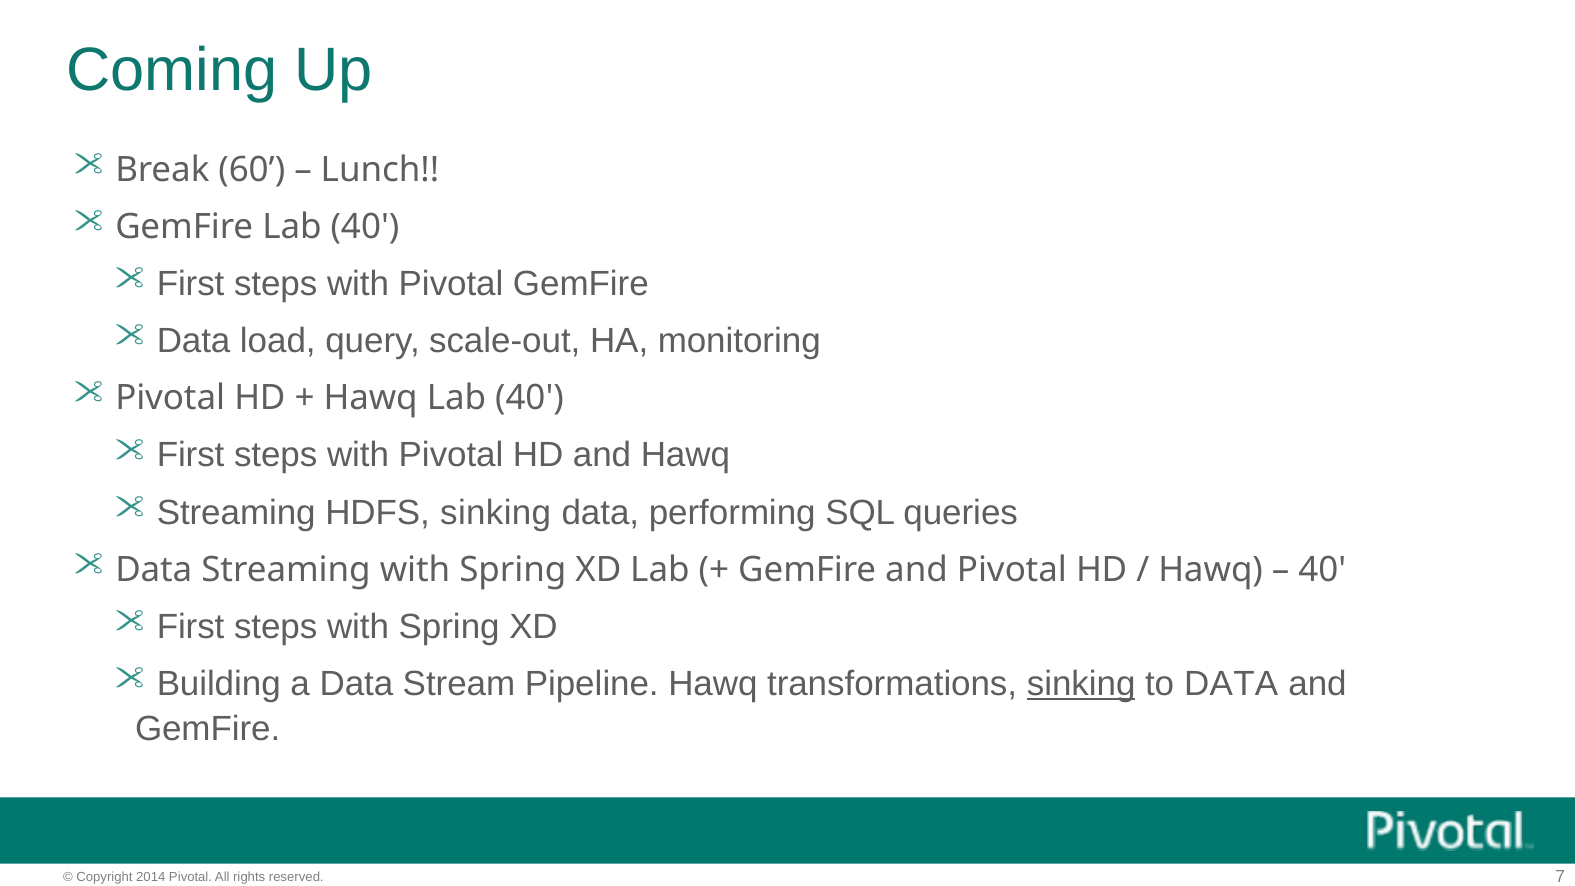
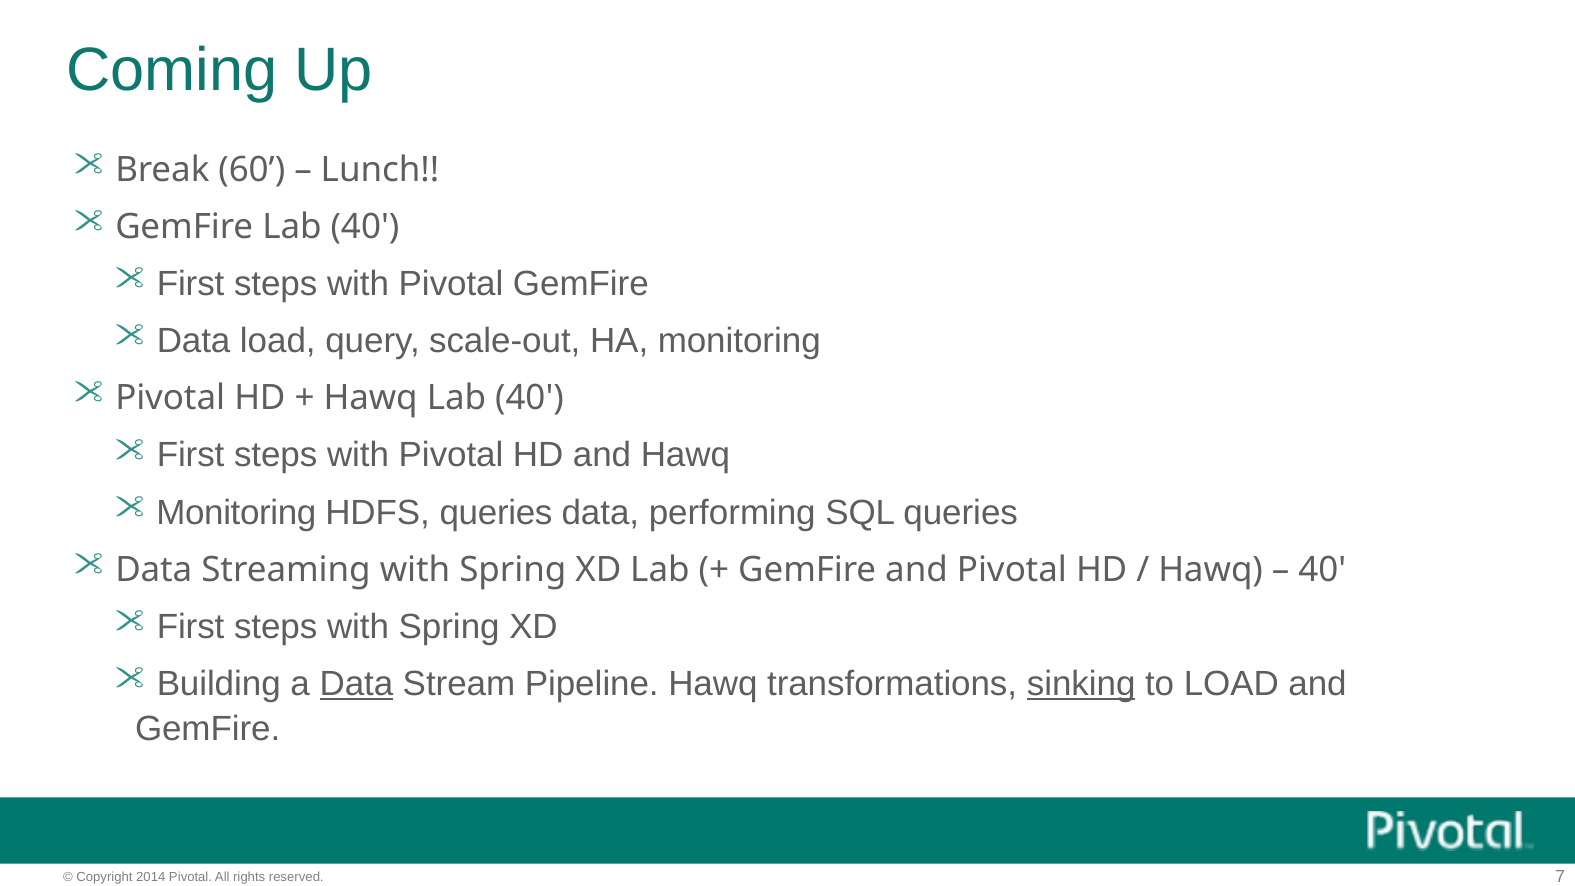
Streaming at (236, 512): Streaming -> Monitoring
HDFS sinking: sinking -> queries
Data at (356, 684) underline: none -> present
to DATA: DATA -> LOAD
